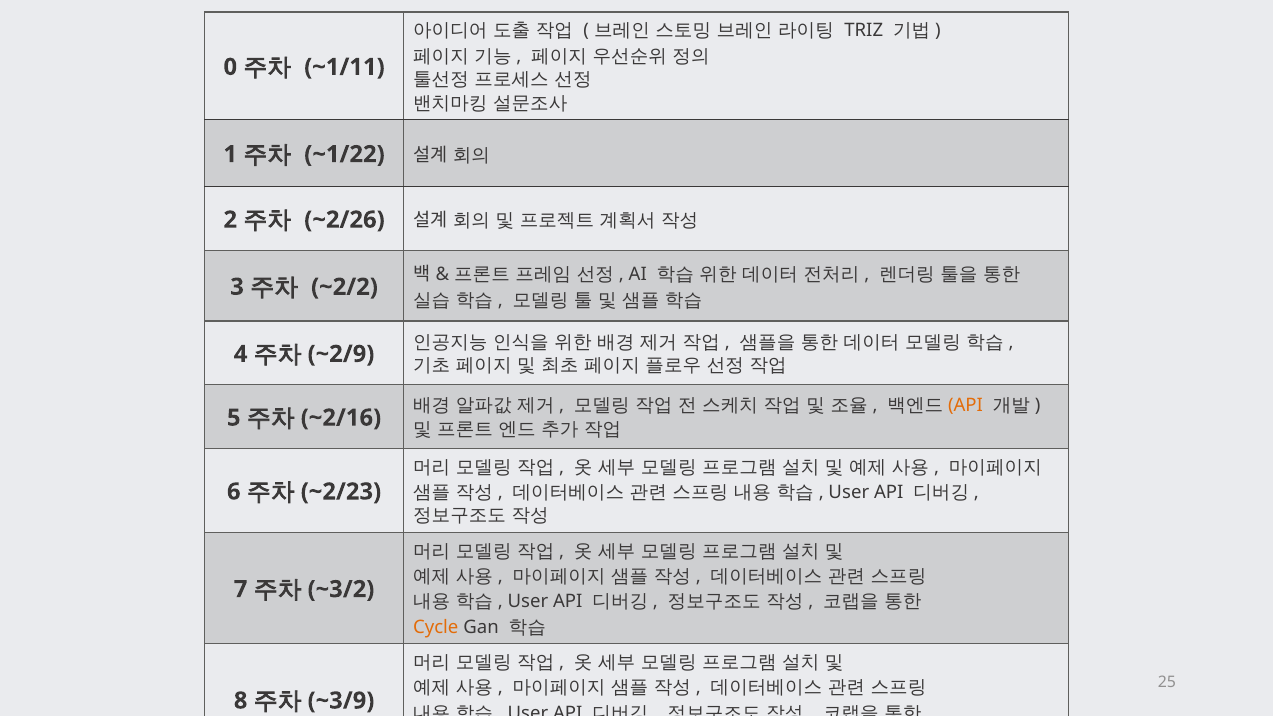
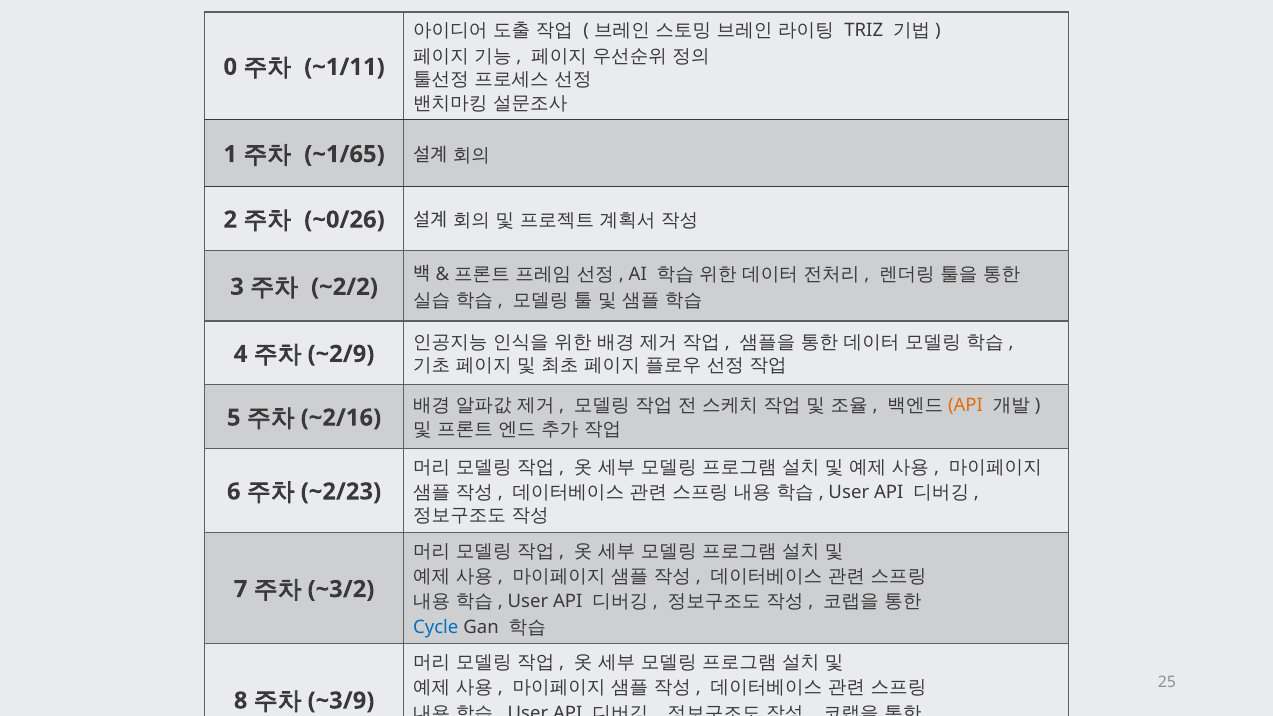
~1/22: ~1/22 -> ~1/65
~2/26: ~2/26 -> ~0/26
Cycle at (436, 627) colour: orange -> blue
